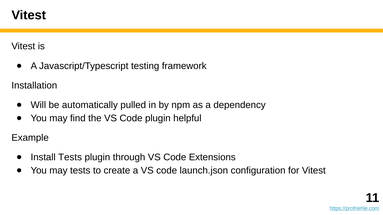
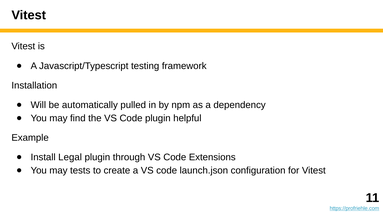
Install Tests: Tests -> Legal
